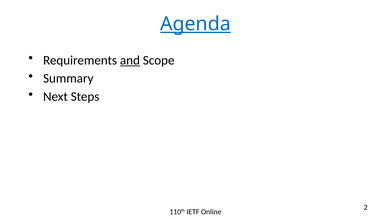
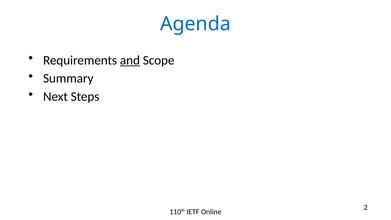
Agenda underline: present -> none
